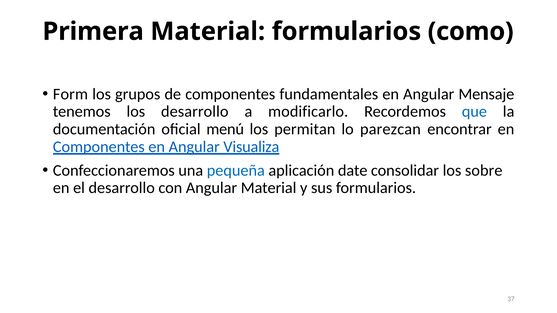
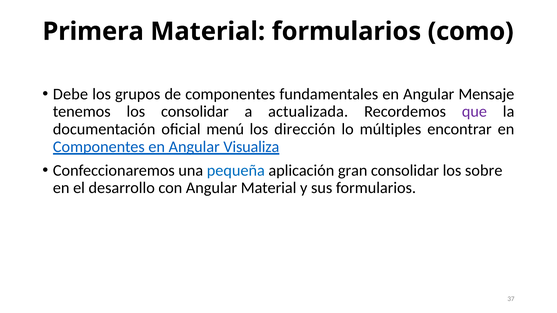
Form: Form -> Debe
los desarrollo: desarrollo -> consolidar
modificarlo: modificarlo -> actualizada
que colour: blue -> purple
permitan: permitan -> dirección
parezcan: parezcan -> múltiples
date: date -> gran
